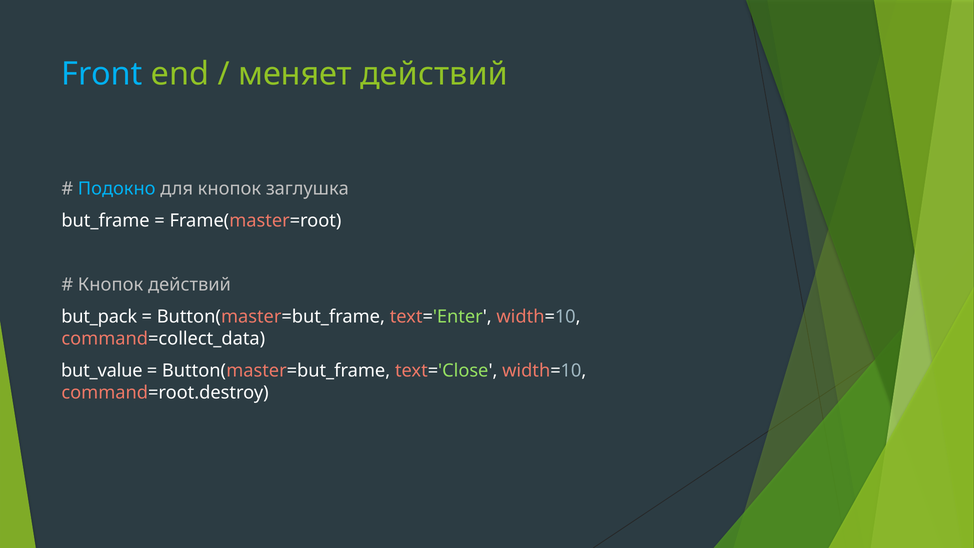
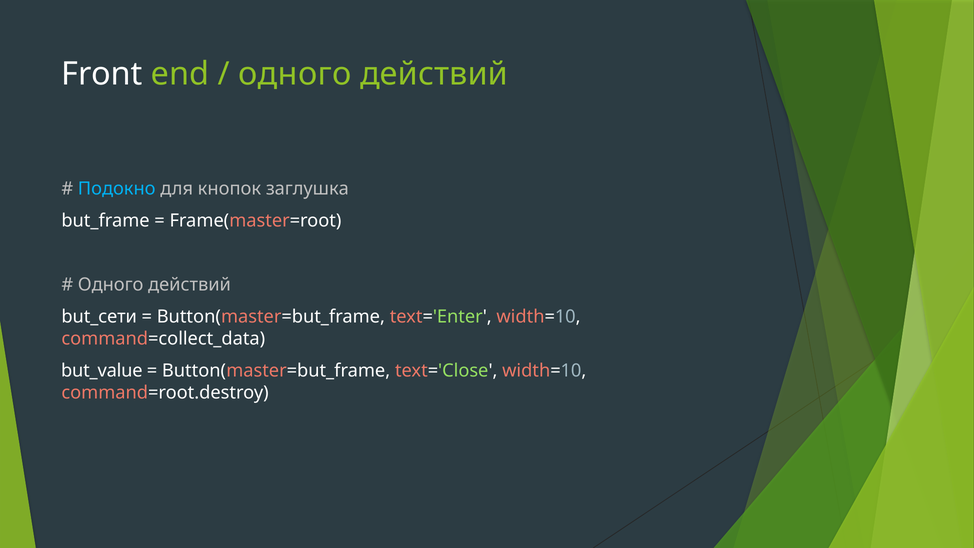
Front colour: light blue -> white
меняет at (295, 74): меняет -> одного
Кнопок at (111, 285): Кнопок -> Одного
but_pack: but_pack -> but_сети
